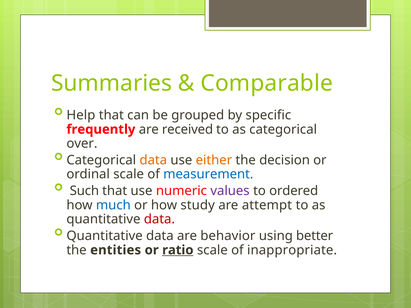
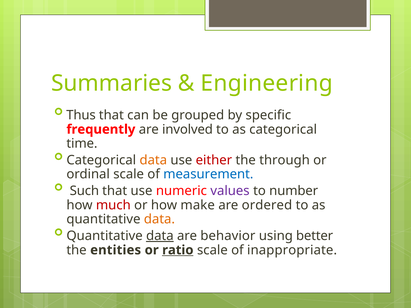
Comparable: Comparable -> Engineering
Help: Help -> Thus
received: received -> involved
over: over -> time
either colour: orange -> red
decision: decision -> through
ordered: ordered -> number
much colour: blue -> red
study: study -> make
attempt: attempt -> ordered
data at (159, 219) colour: red -> orange
data at (160, 236) underline: none -> present
